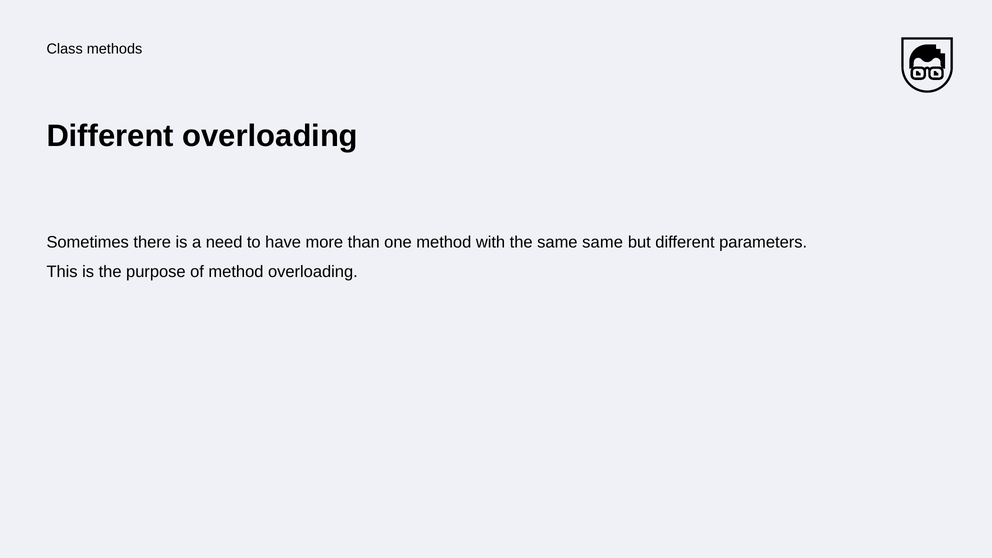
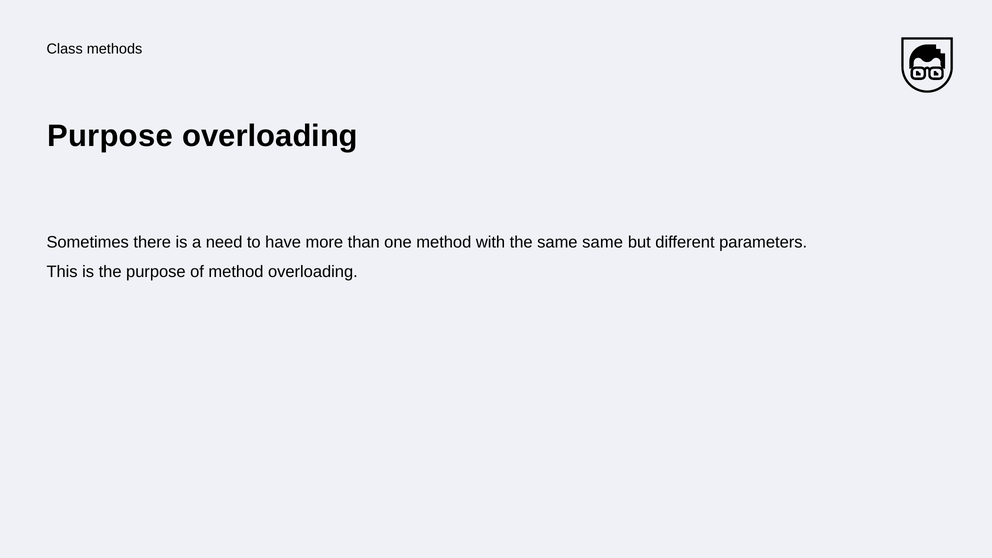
Different at (110, 136): Different -> Purpose
